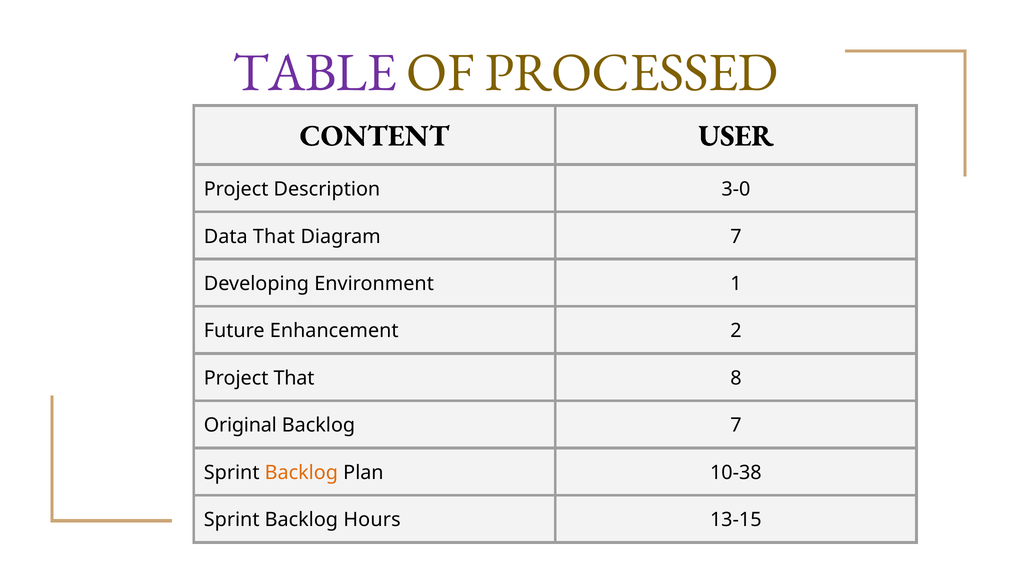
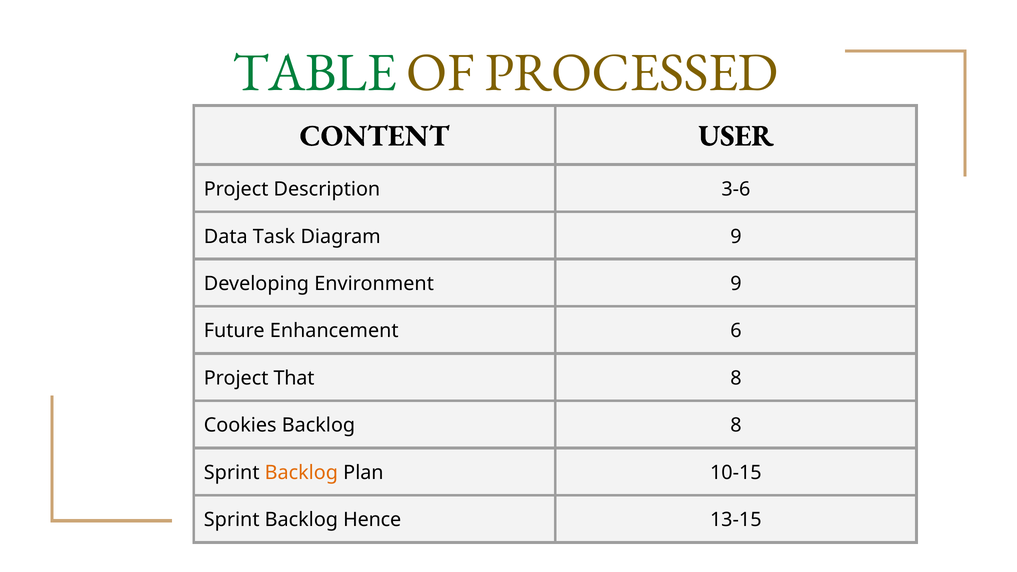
TABLE colour: purple -> green
3-0: 3-0 -> 3-6
Data That: That -> Task
Diagram 7: 7 -> 9
Environment 1: 1 -> 9
2: 2 -> 6
Original: Original -> Cookies
Backlog 7: 7 -> 8
10-38: 10-38 -> 10-15
Hours: Hours -> Hence
